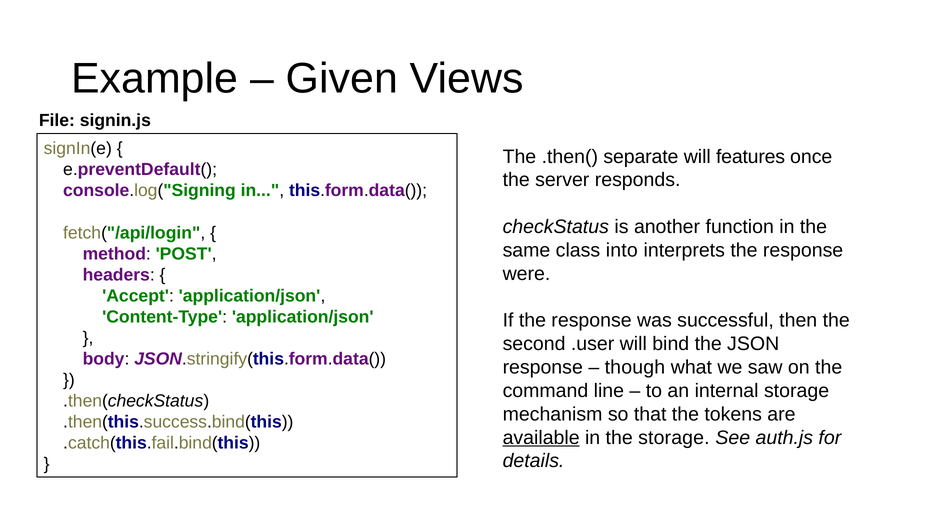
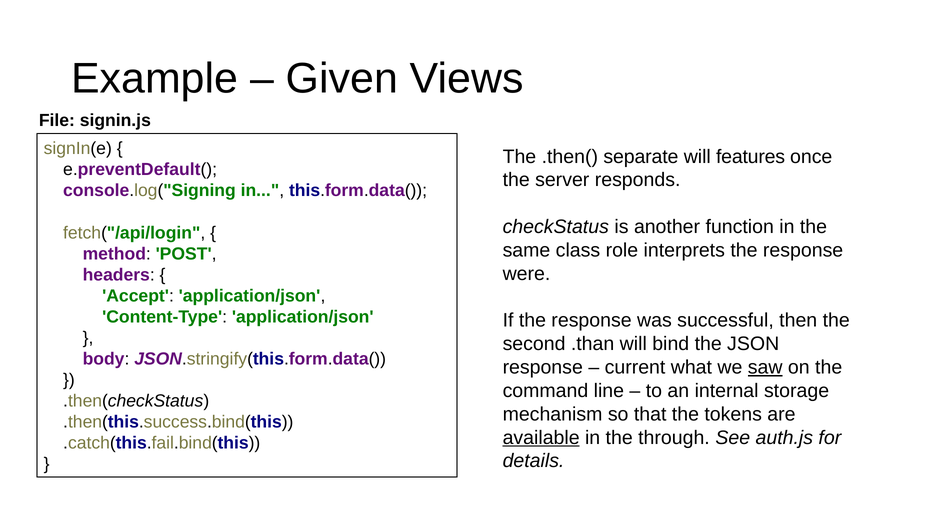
into: into -> role
.user: .user -> .than
though: though -> current
saw underline: none -> present
the storage: storage -> through
